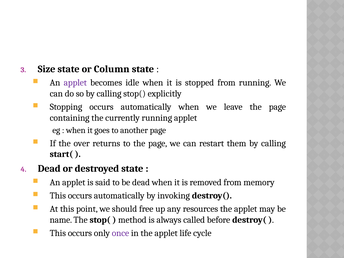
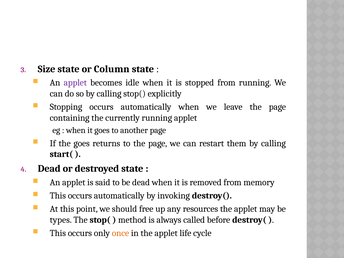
the over: over -> goes
name: name -> types
once colour: purple -> orange
